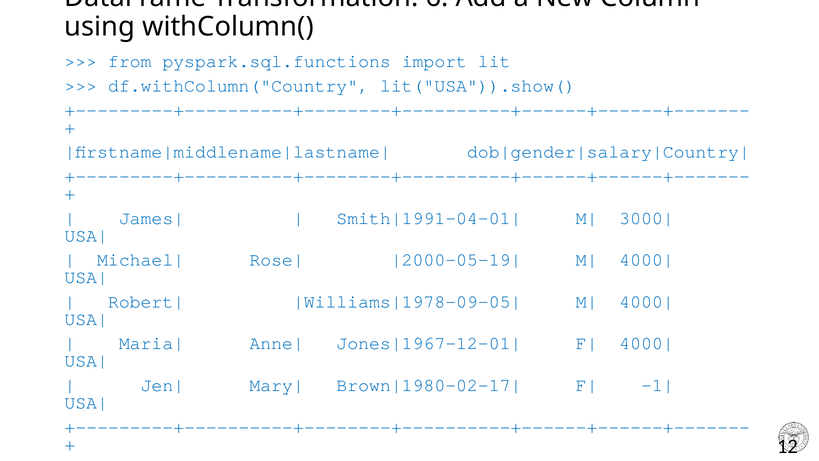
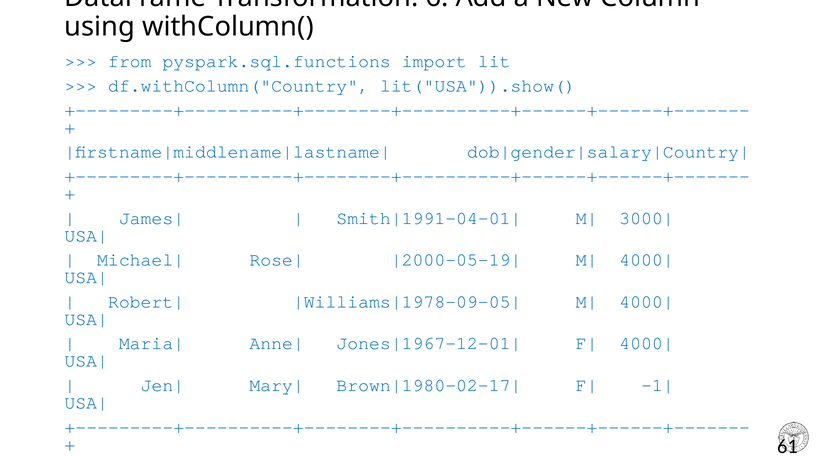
12: 12 -> 61
